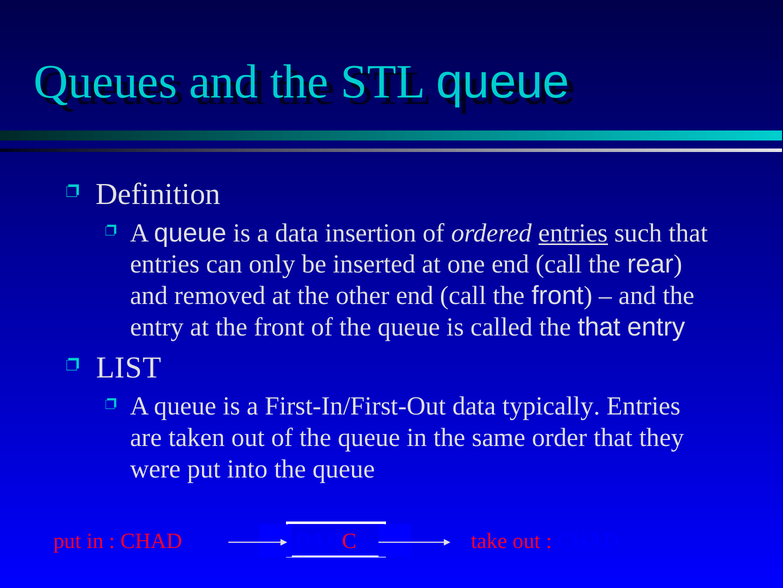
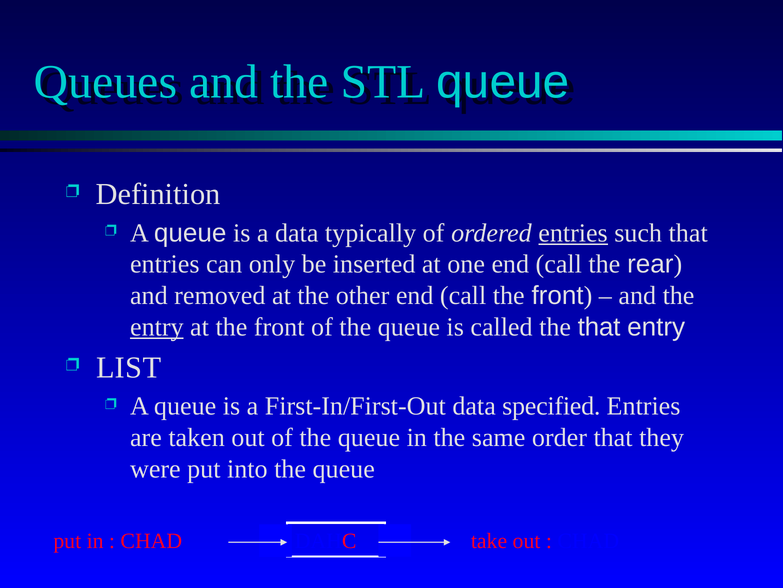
insertion: insertion -> typically
entry at (157, 327) underline: none -> present
typically: typically -> specified
